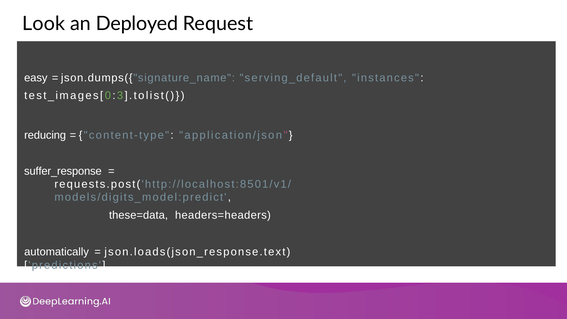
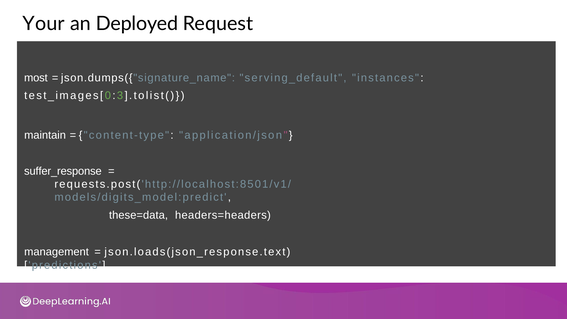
Look: Look -> Your
easy: easy -> most
reducing: reducing -> maintain
automatically: automatically -> management
